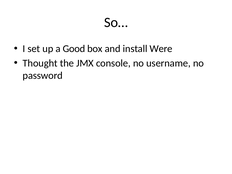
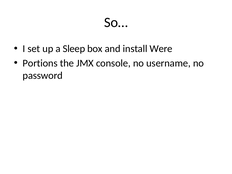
Good: Good -> Sleep
Thought: Thought -> Portions
